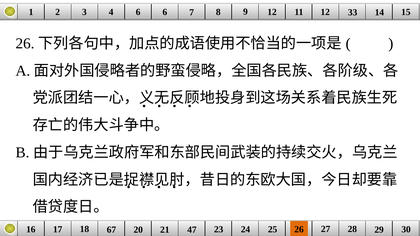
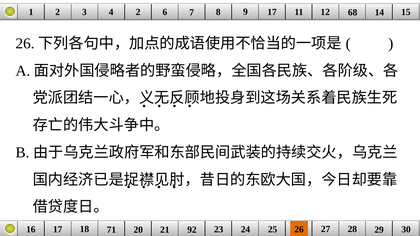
4 6: 6 -> 2
9 12: 12 -> 17
33: 33 -> 68
67: 67 -> 71
47: 47 -> 92
